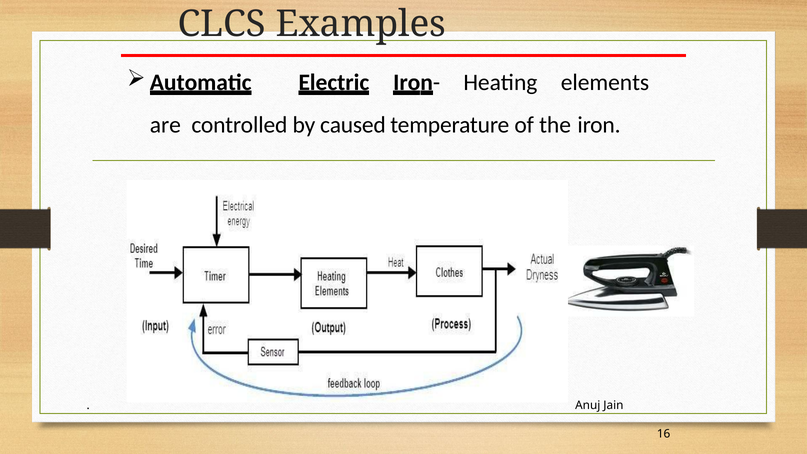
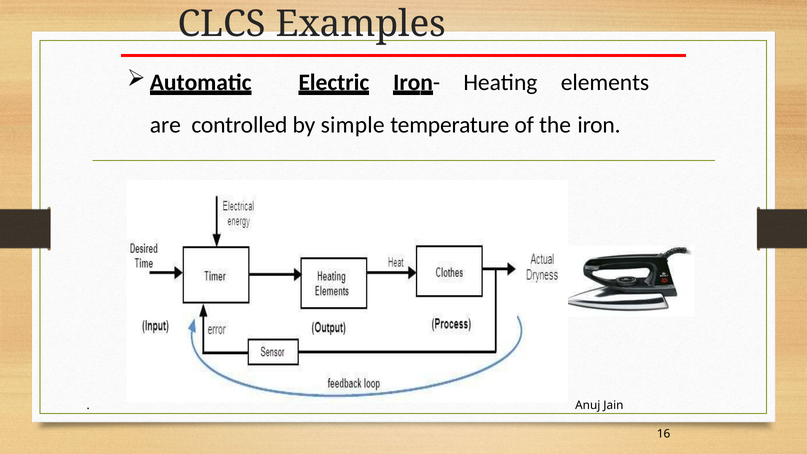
caused: caused -> simple
